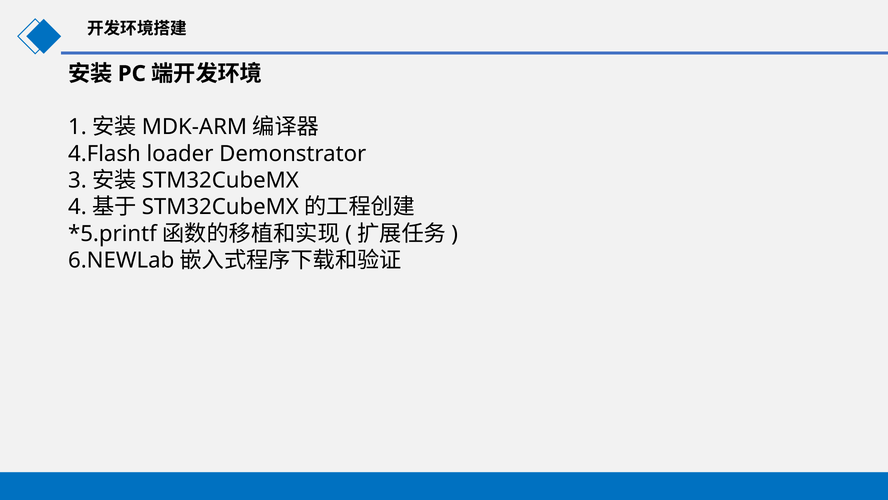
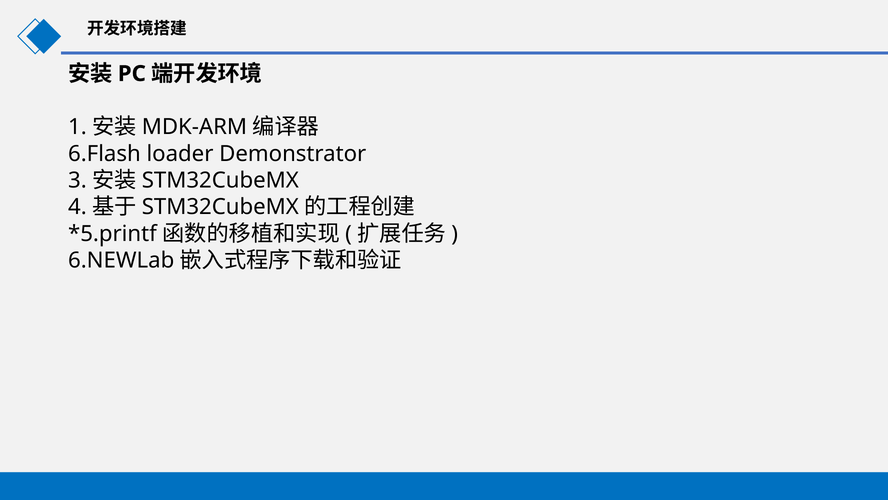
4.Flash: 4.Flash -> 6.Flash
